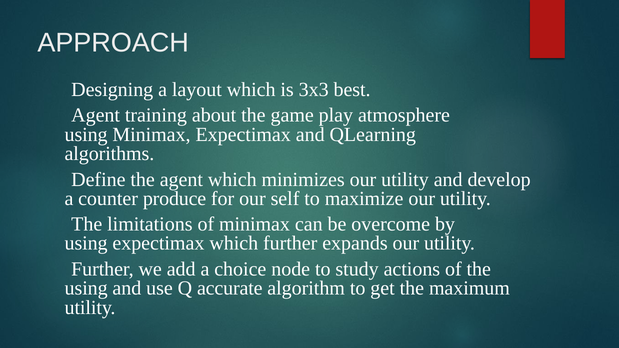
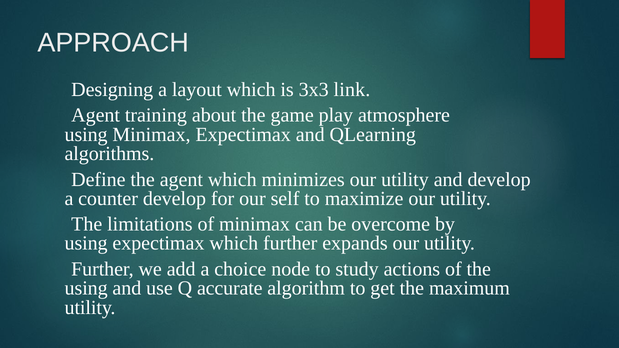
best: best -> link
counter produce: produce -> develop
